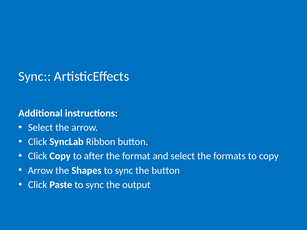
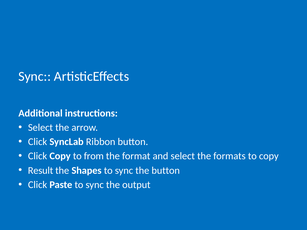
after: after -> from
Arrow at (41, 171): Arrow -> Result
